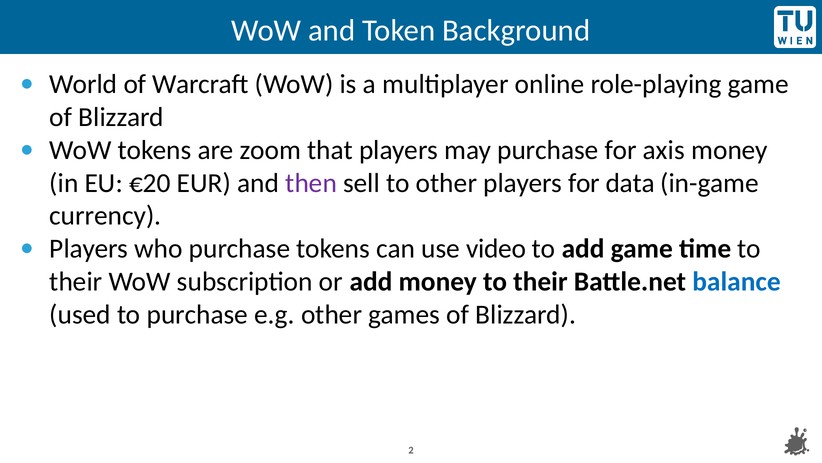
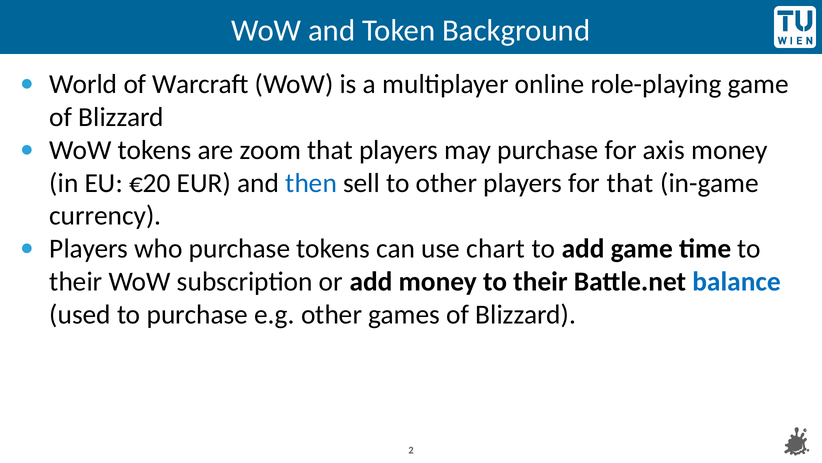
then colour: purple -> blue
for data: data -> that
video: video -> chart
